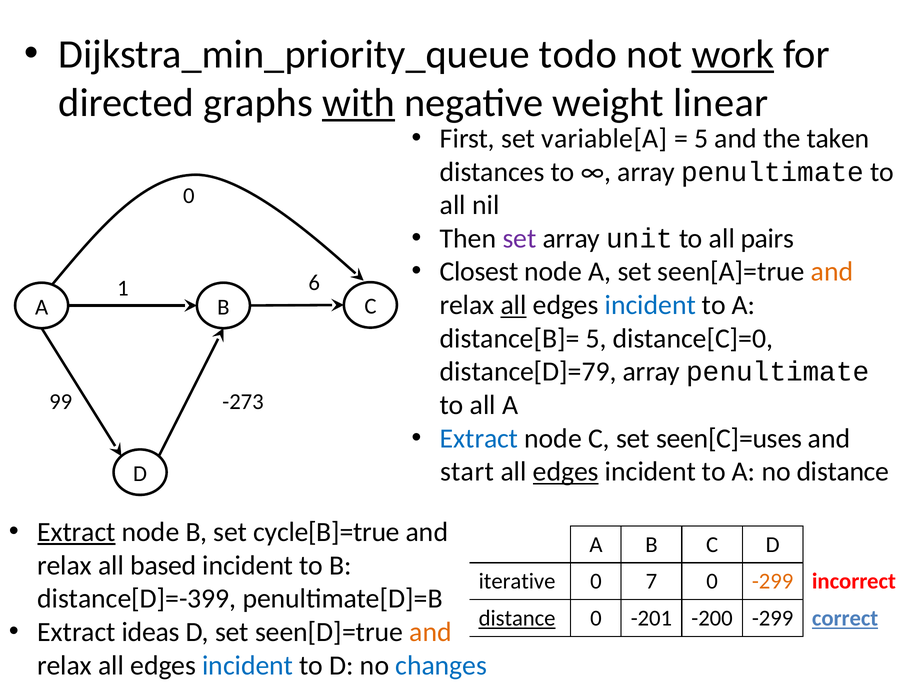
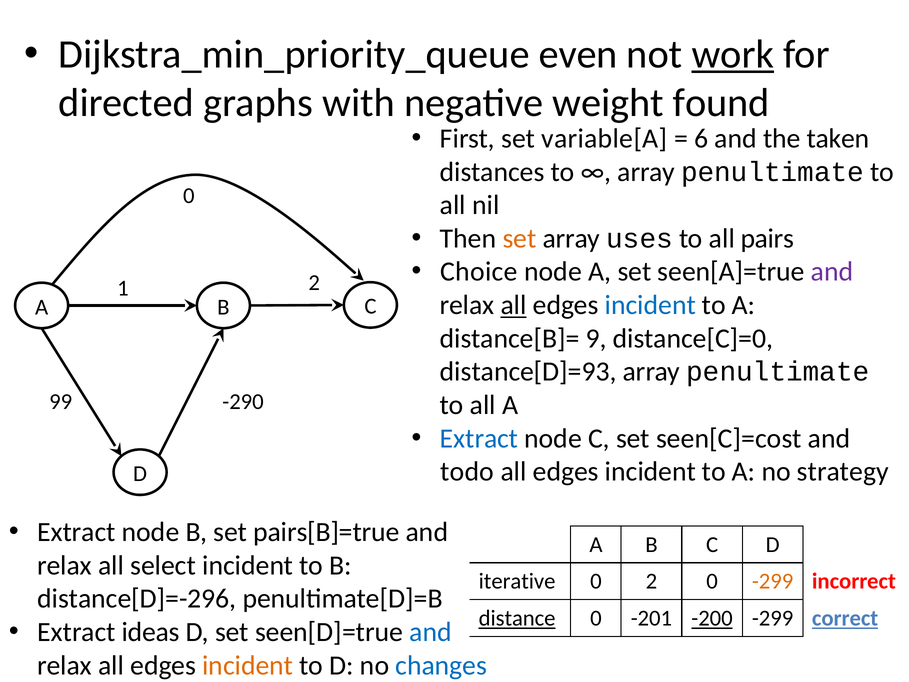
todo: todo -> even
with underline: present -> none
linear: linear -> found
5 at (701, 138): 5 -> 6
set at (519, 238) colour: purple -> orange
unit: unit -> uses
Closest: Closest -> Choice
and at (832, 272) colour: orange -> purple
1 6: 6 -> 2
distance[B]= 5: 5 -> 9
distance[D]=79: distance[D]=79 -> distance[D]=93
-273: -273 -> -290
seen[C]=uses: seen[C]=uses -> seen[C]=cost
start: start -> todo
edges at (566, 472) underline: present -> none
no distance: distance -> strategy
Extract at (76, 532) underline: present -> none
cycle[B]=true: cycle[B]=true -> pairs[B]=true
based: based -> select
0 7: 7 -> 2
distance[D]=-399: distance[D]=-399 -> distance[D]=-296
-200 underline: none -> present
and at (430, 632) colour: orange -> blue
incident at (248, 665) colour: blue -> orange
